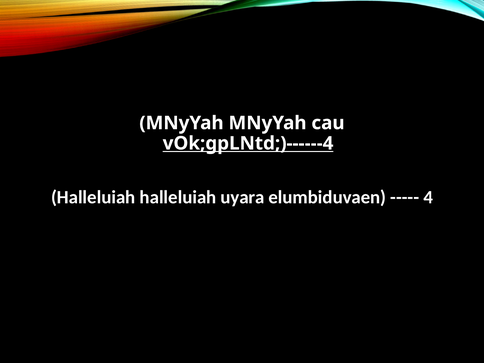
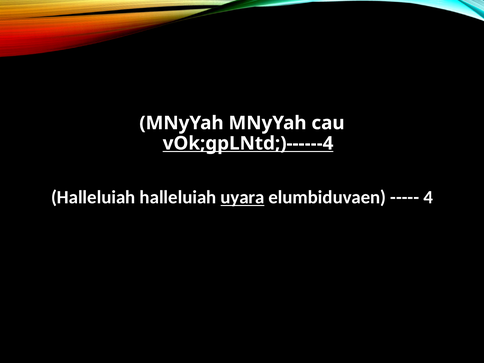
uyara underline: none -> present
